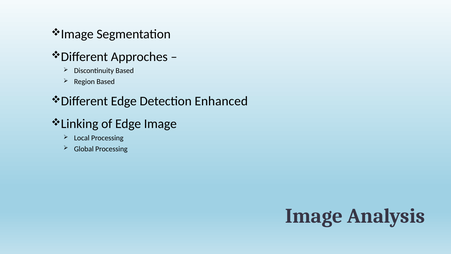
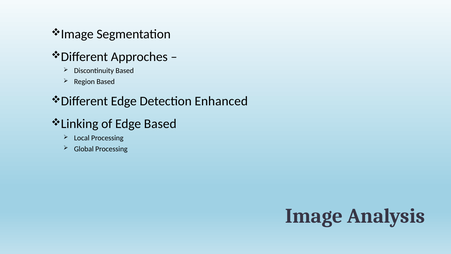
Edge Image: Image -> Based
